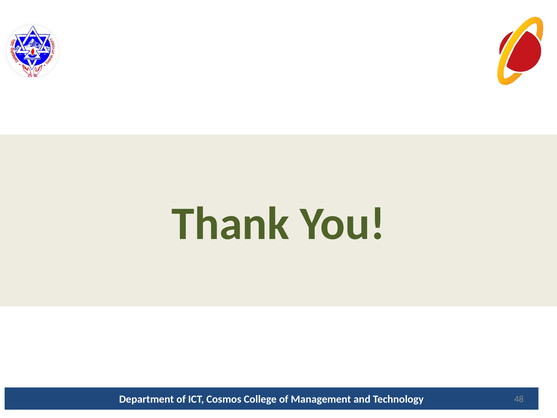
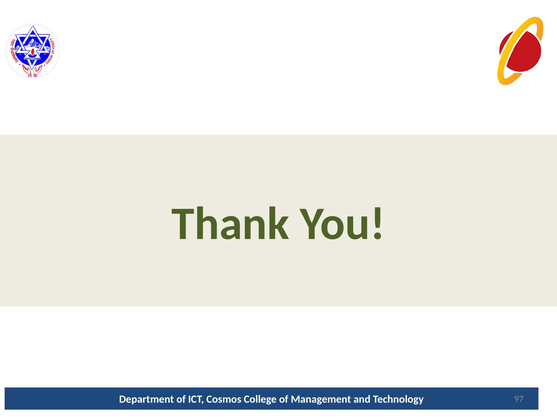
48: 48 -> 97
